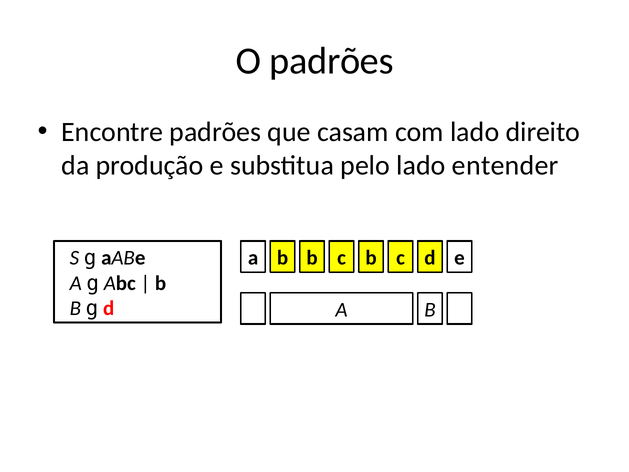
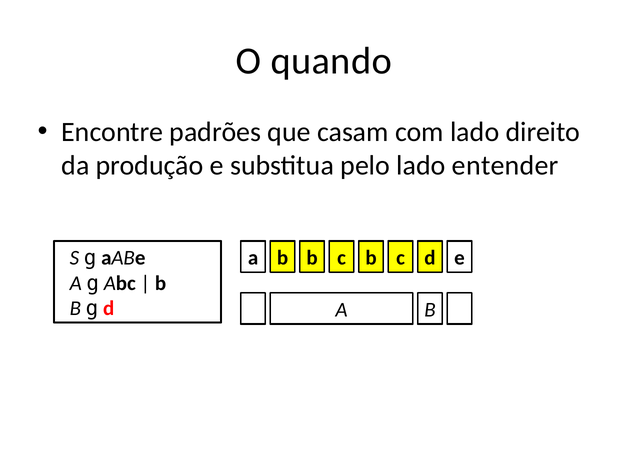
O padrões: padrões -> quando
